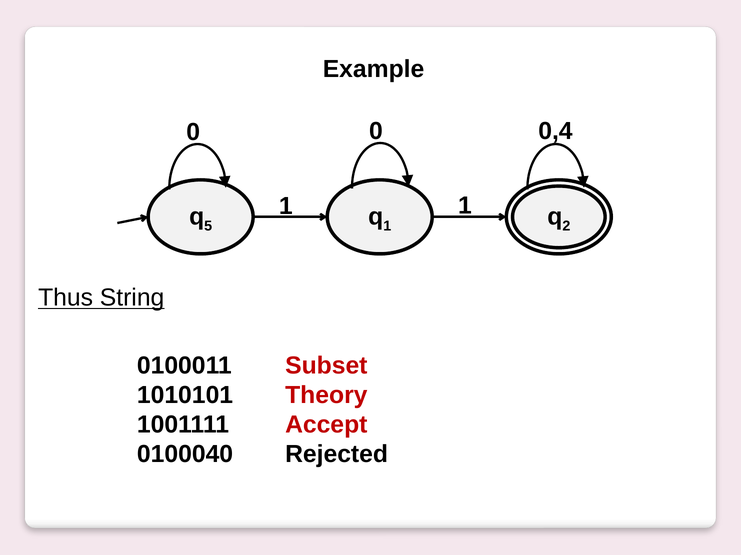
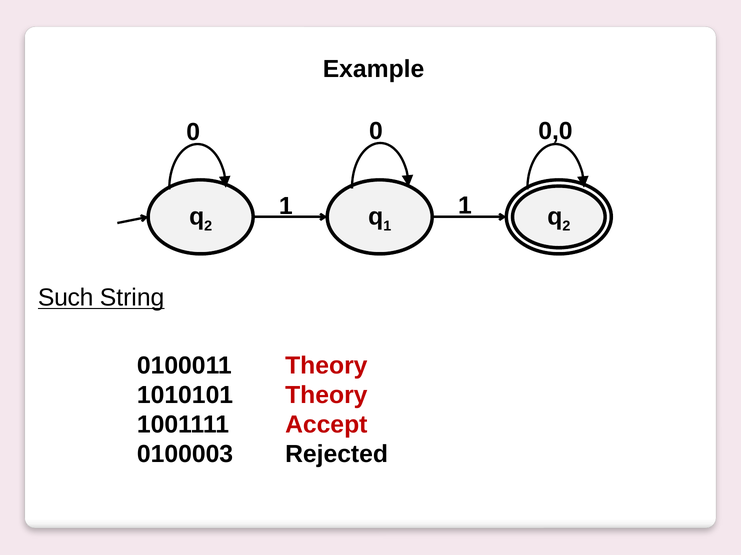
0,4: 0,4 -> 0,0
5 at (208, 226): 5 -> 2
Thus: Thus -> Such
0100011 Subset: Subset -> Theory
0100040: 0100040 -> 0100003
